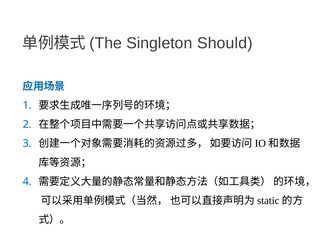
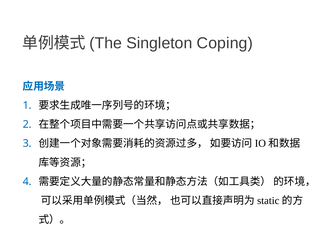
Should: Should -> Coping
